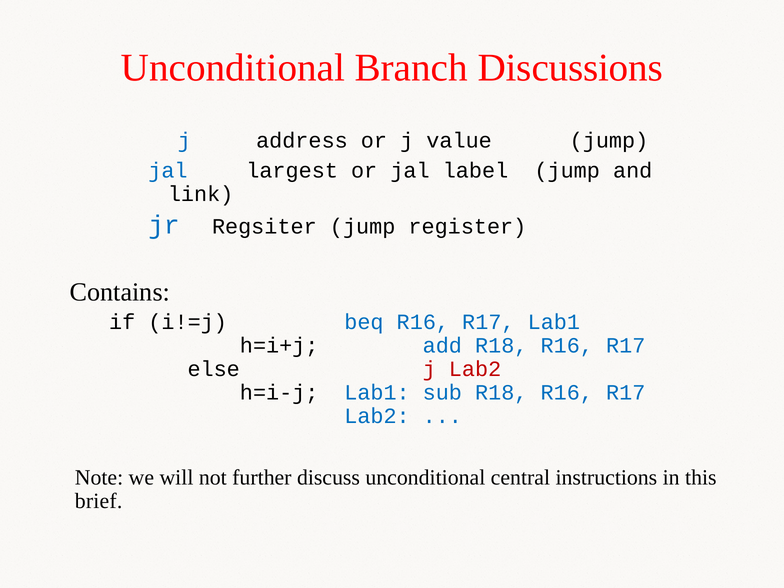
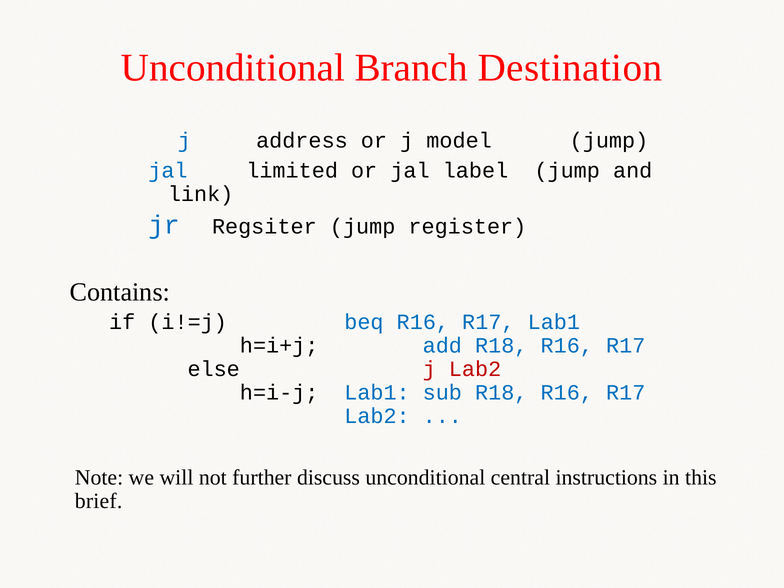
Discussions: Discussions -> Destination
value: value -> model
largest: largest -> limited
